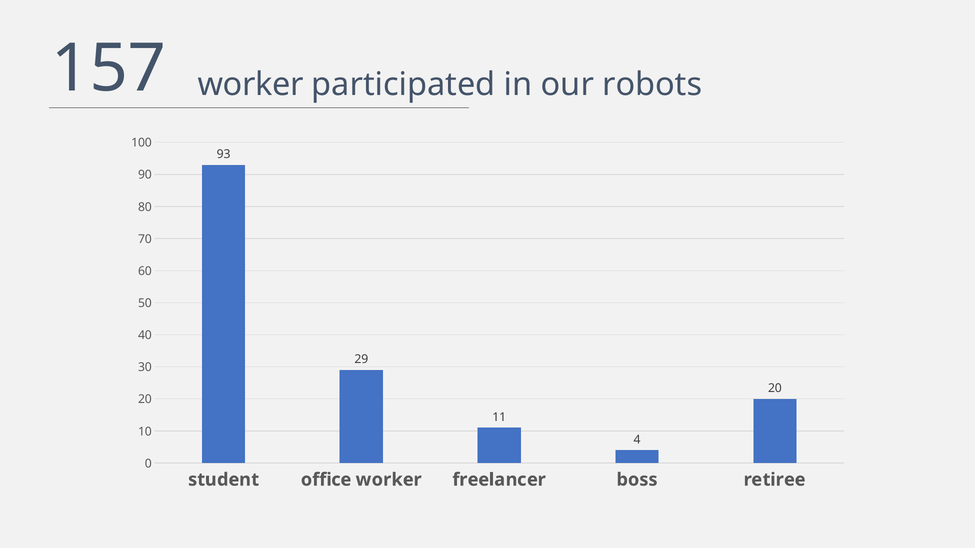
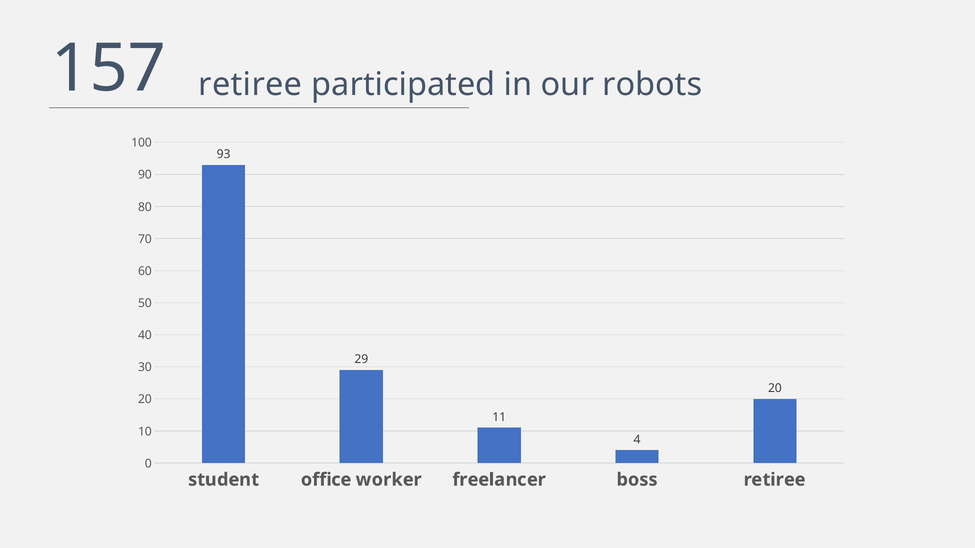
worker at (251, 85): worker -> retiree
